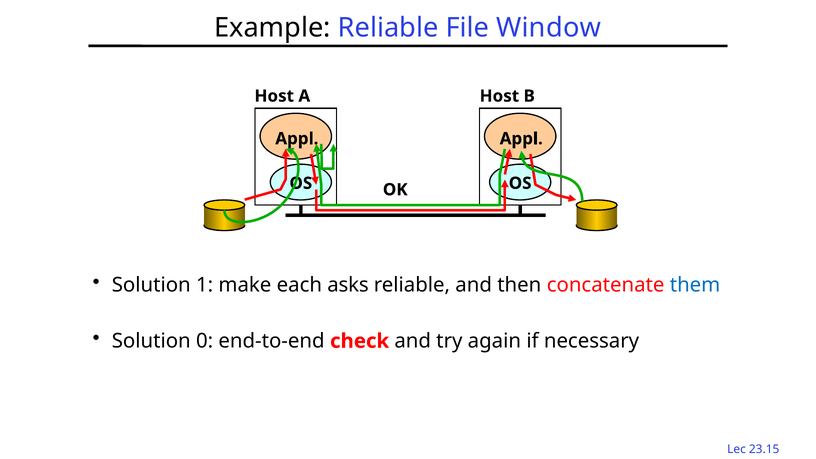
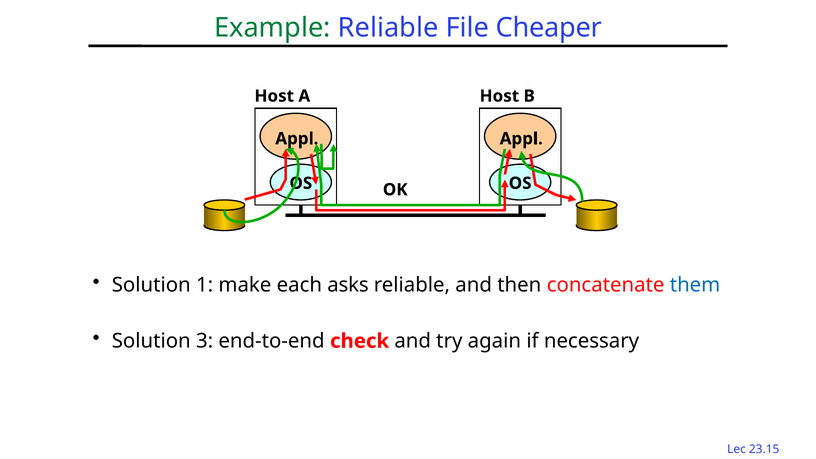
Example colour: black -> green
Window: Window -> Cheaper
0: 0 -> 3
